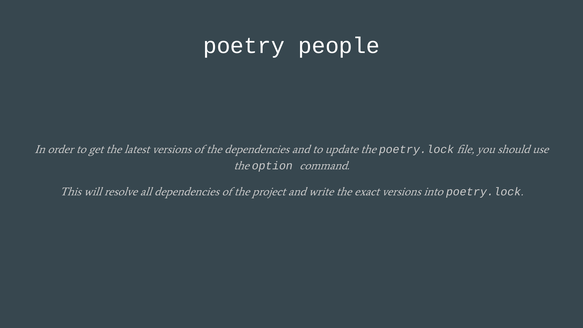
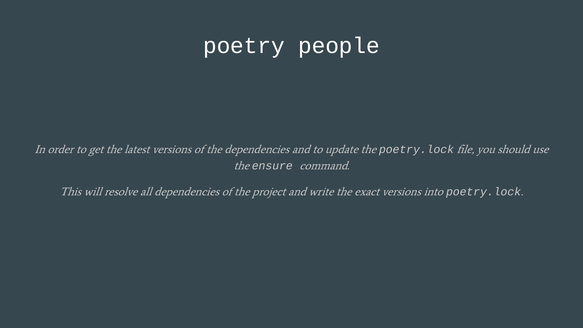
option: option -> ensure
